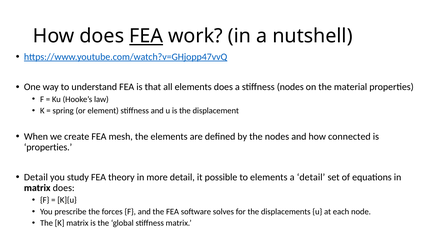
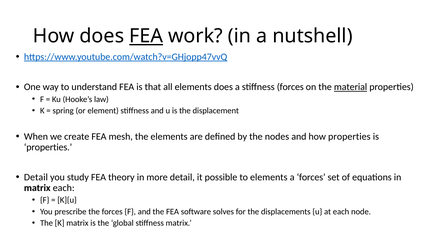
stiffness nodes: nodes -> forces
material underline: none -> present
how connected: connected -> properties
a detail: detail -> forces
matrix does: does -> each
